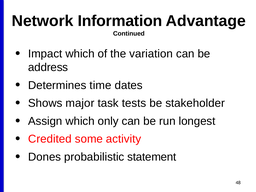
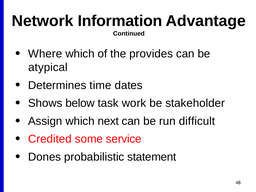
Impact: Impact -> Where
variation: variation -> provides
address: address -> atypical
major: major -> below
tests: tests -> work
only: only -> next
longest: longest -> difficult
activity: activity -> service
